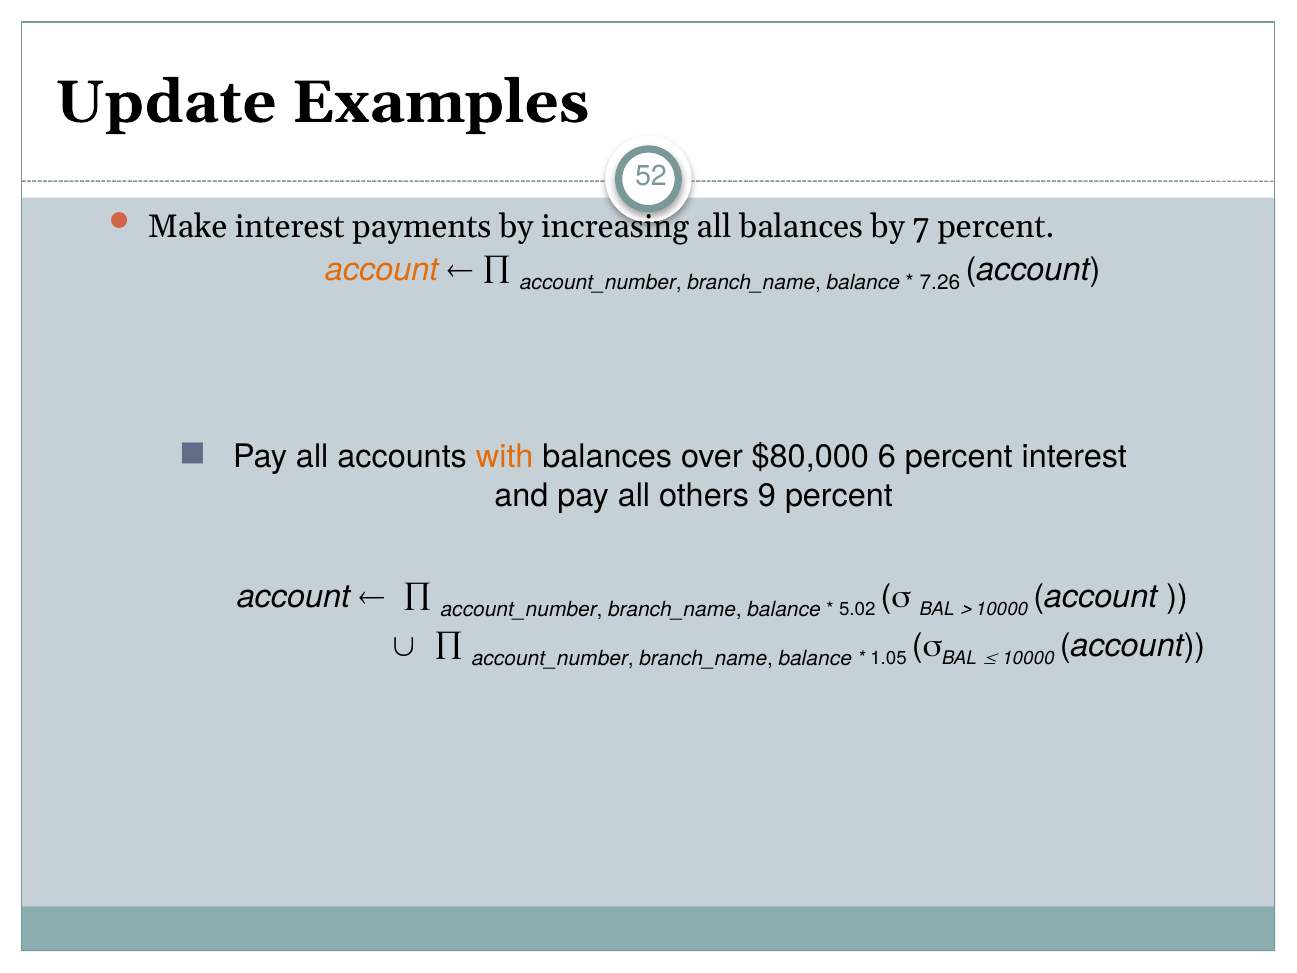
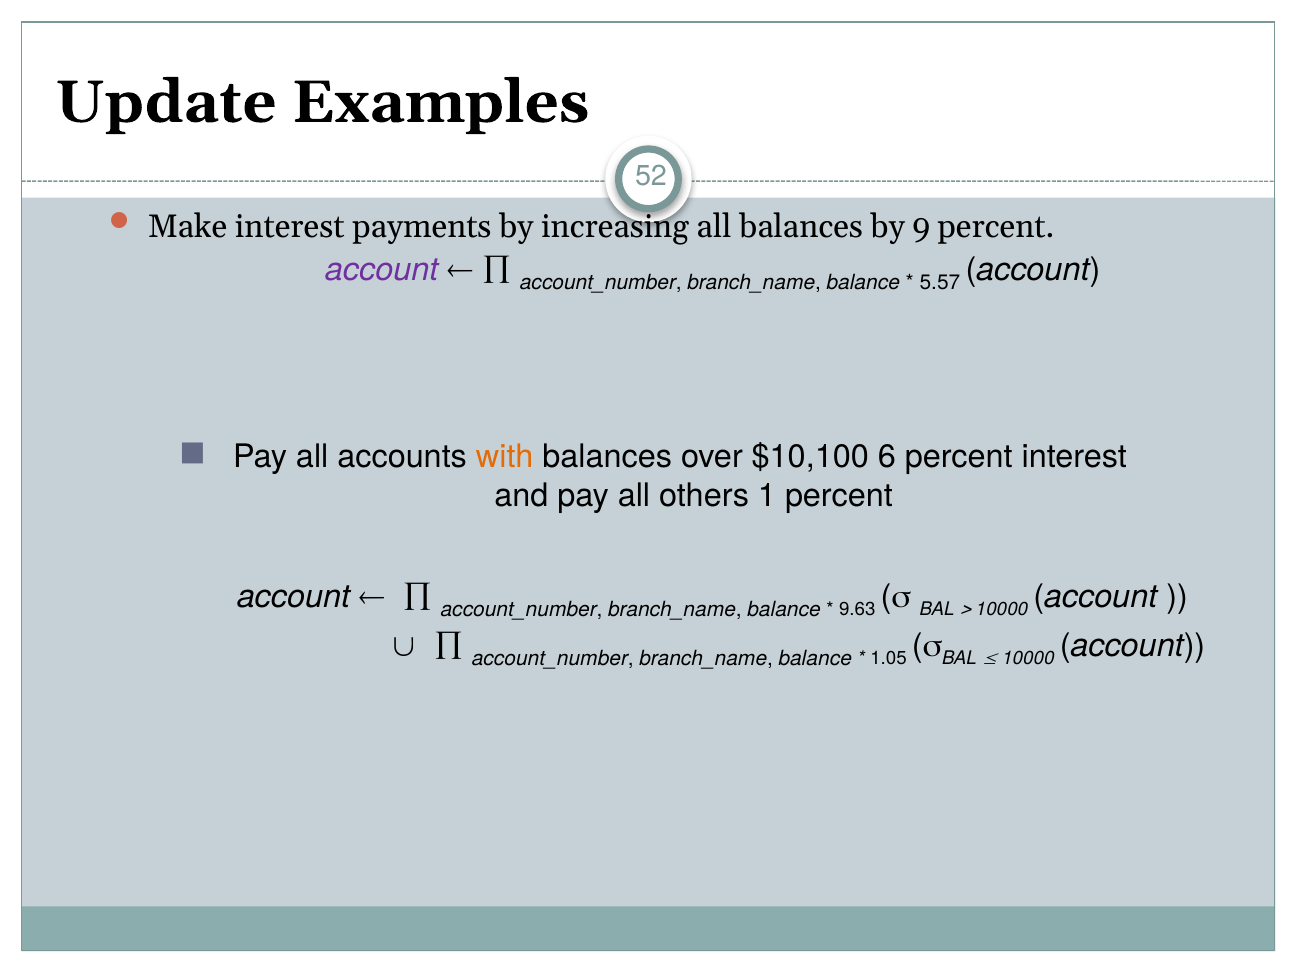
7: 7 -> 9
account at (382, 270) colour: orange -> purple
7.26: 7.26 -> 5.57
$80,000: $80,000 -> $10,100
9: 9 -> 1
5.02: 5.02 -> 9.63
